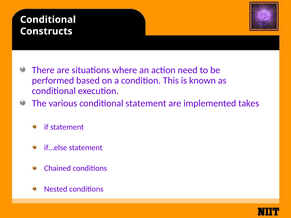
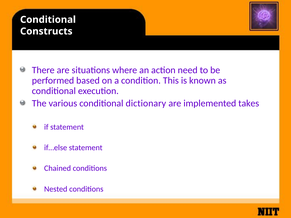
conditional statement: statement -> dictionary
